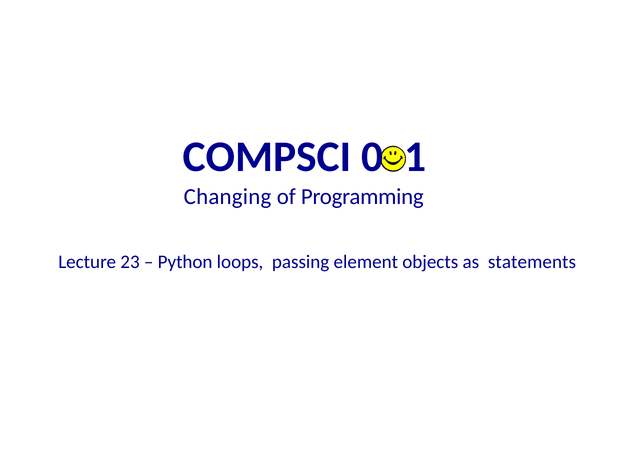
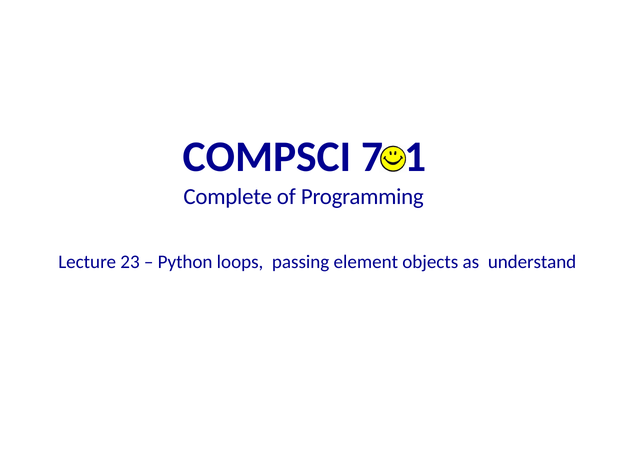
0: 0 -> 7
Changing: Changing -> Complete
statements: statements -> understand
